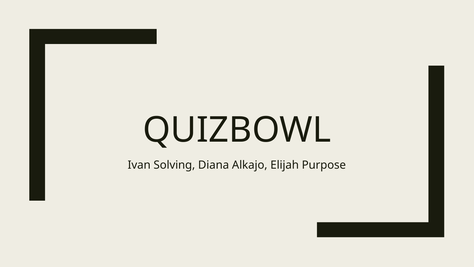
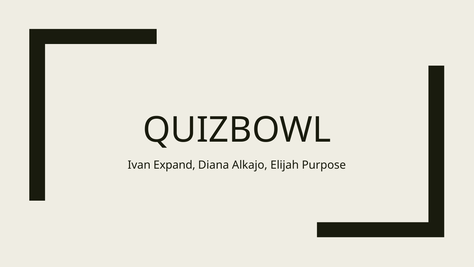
Solving: Solving -> Expand
